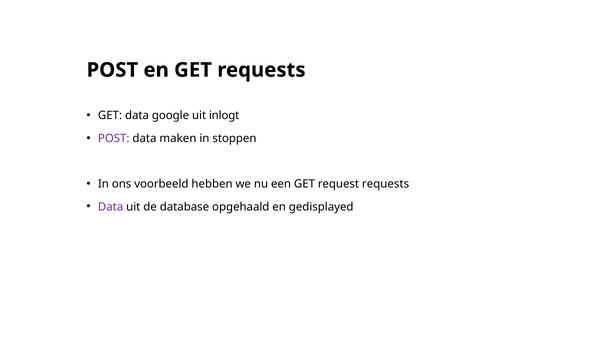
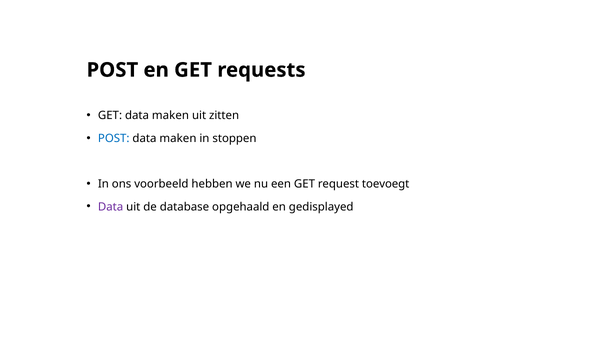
GET data google: google -> maken
inlogt: inlogt -> zitten
POST at (114, 138) colour: purple -> blue
request requests: requests -> toevoegt
